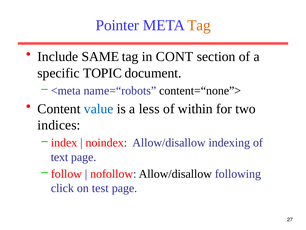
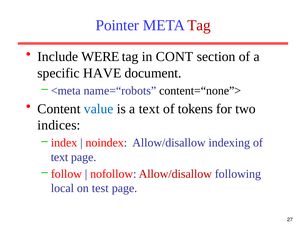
Tag at (199, 25) colour: orange -> red
SAME: SAME -> WERE
TOPIC: TOPIC -> HAVE
a less: less -> text
within: within -> tokens
Allow/disallow at (175, 173) colour: black -> red
click: click -> local
